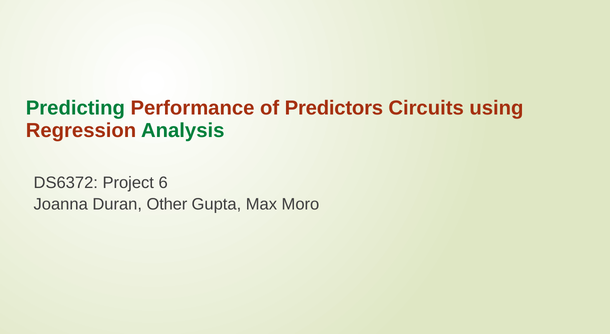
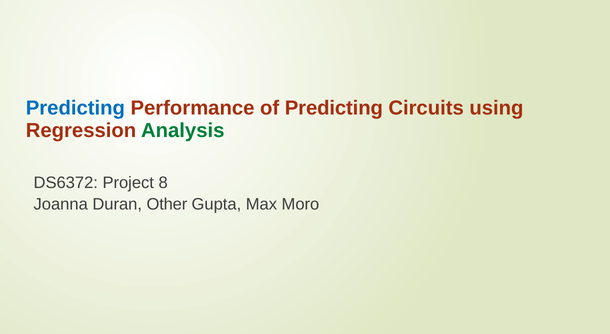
Predicting at (75, 108) colour: green -> blue
of Predictors: Predictors -> Predicting
6: 6 -> 8
